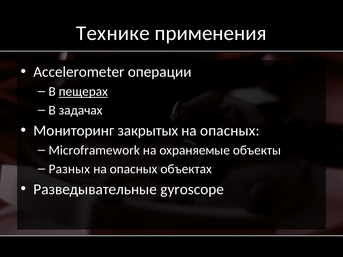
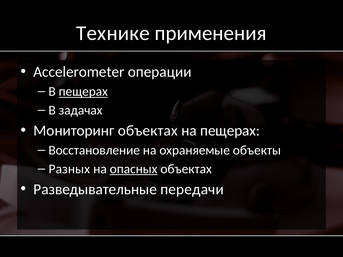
Мониторинг закрытых: закрытых -> объектах
опасных at (230, 131): опасных -> пещерах
Microframework: Microframework -> Восстановление
опасных at (134, 169) underline: none -> present
gyroscope: gyroscope -> передачи
